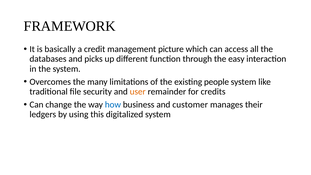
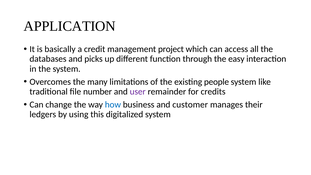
FRAMEWORK: FRAMEWORK -> APPLICATION
picture: picture -> project
security: security -> number
user colour: orange -> purple
